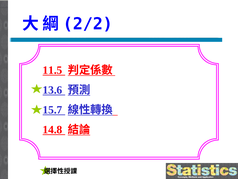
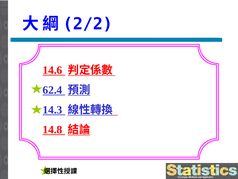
11.5: 11.5 -> 14.6
13.6: 13.6 -> 62.4
15.7: 15.7 -> 14.3
